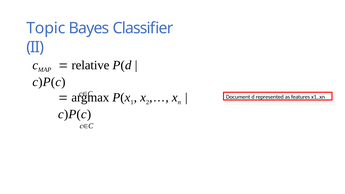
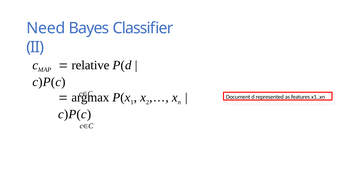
Topic: Topic -> Need
